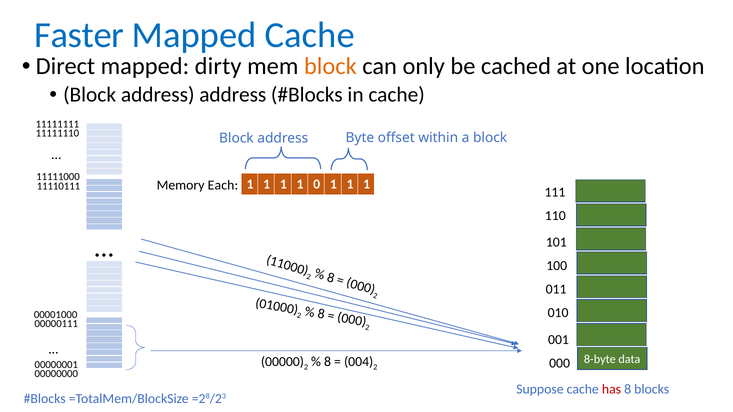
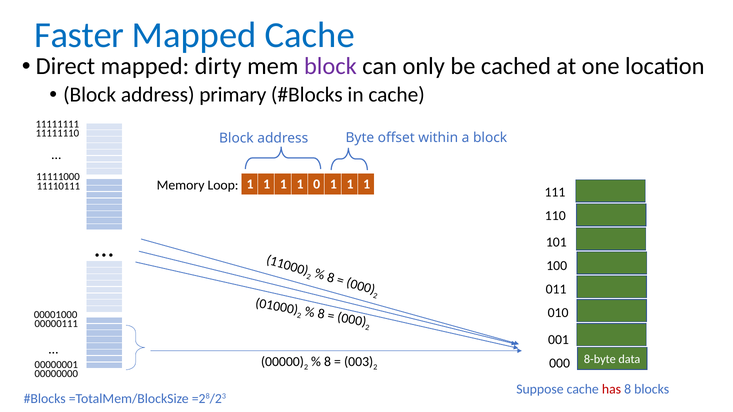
block at (330, 66) colour: orange -> purple
address address: address -> primary
Each: Each -> Loop
004: 004 -> 003
